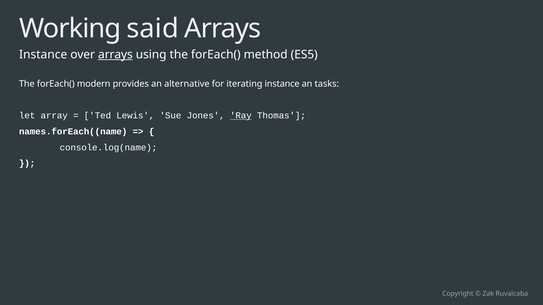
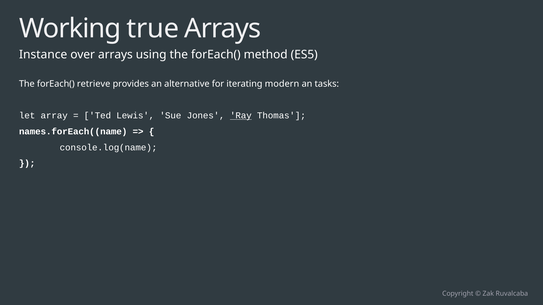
said: said -> true
arrays at (115, 55) underline: present -> none
modern: modern -> retrieve
iterating instance: instance -> modern
